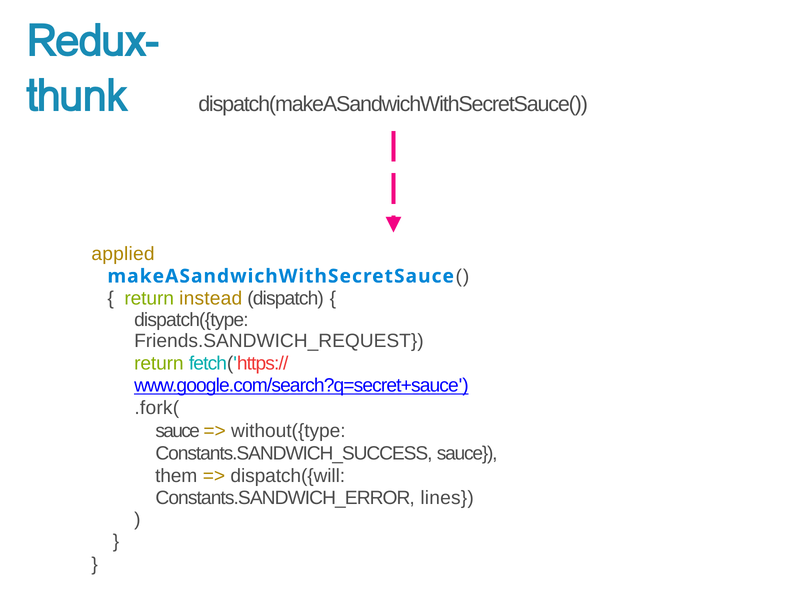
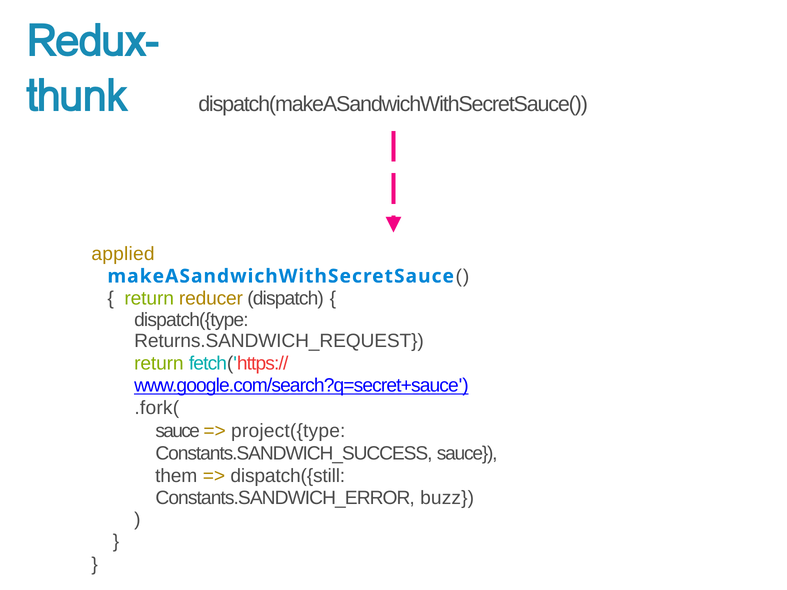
instead: instead -> reducer
Friends.SANDWICH_REQUEST: Friends.SANDWICH_REQUEST -> Returns.SANDWICH_REQUEST
without({type: without({type -> project({type
dispatch({will: dispatch({will -> dispatch({still
lines: lines -> buzz
